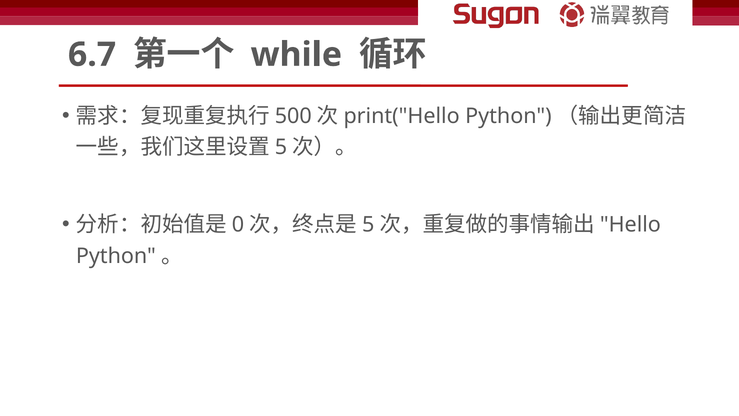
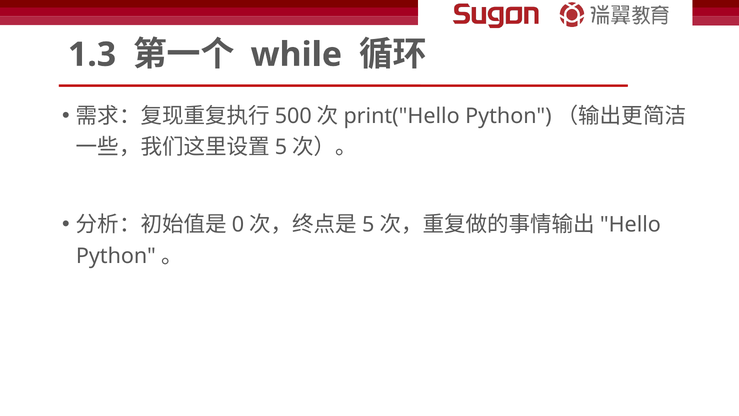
6.7: 6.7 -> 1.3
